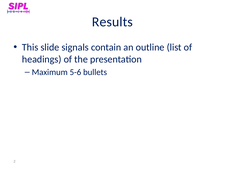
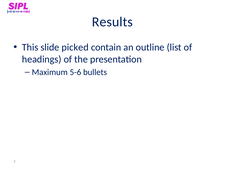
signals: signals -> picked
